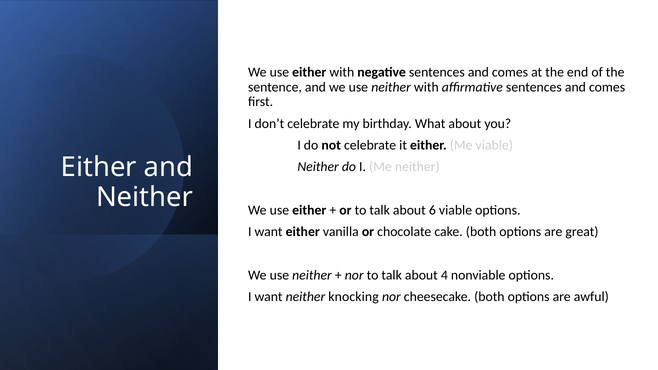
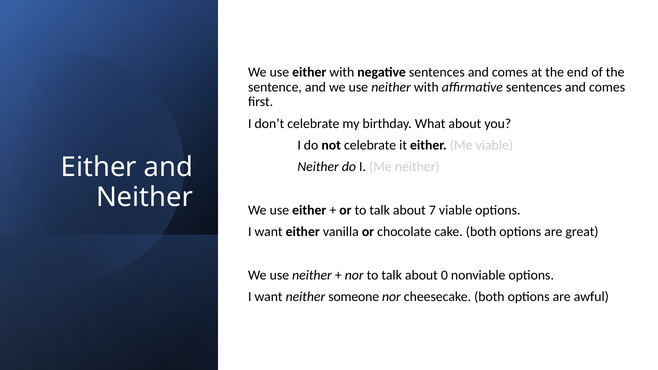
6: 6 -> 7
4: 4 -> 0
knocking: knocking -> someone
